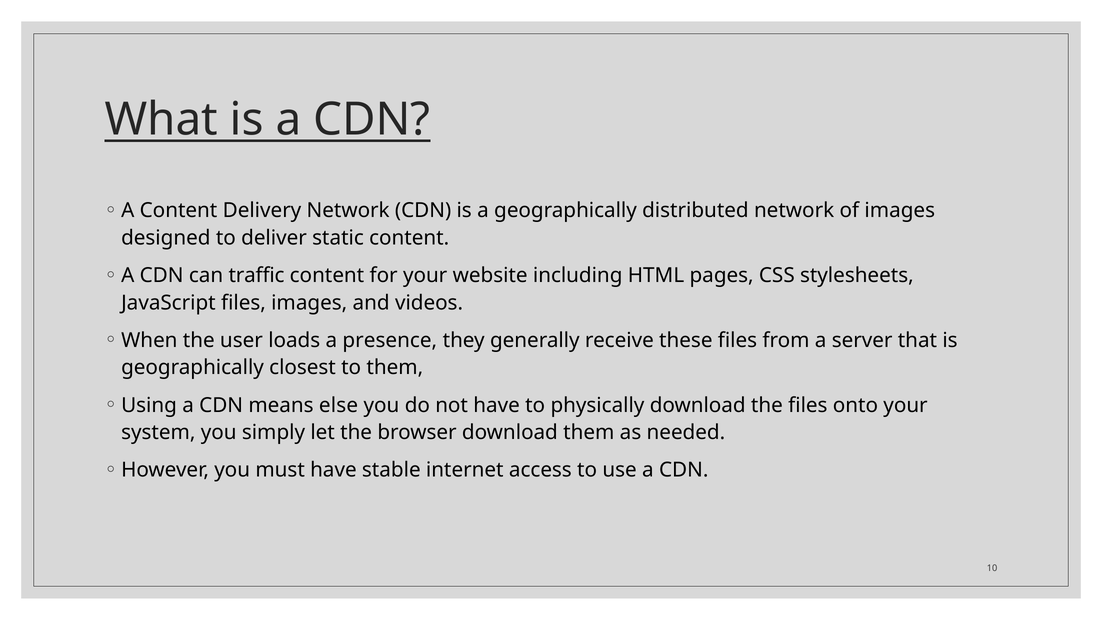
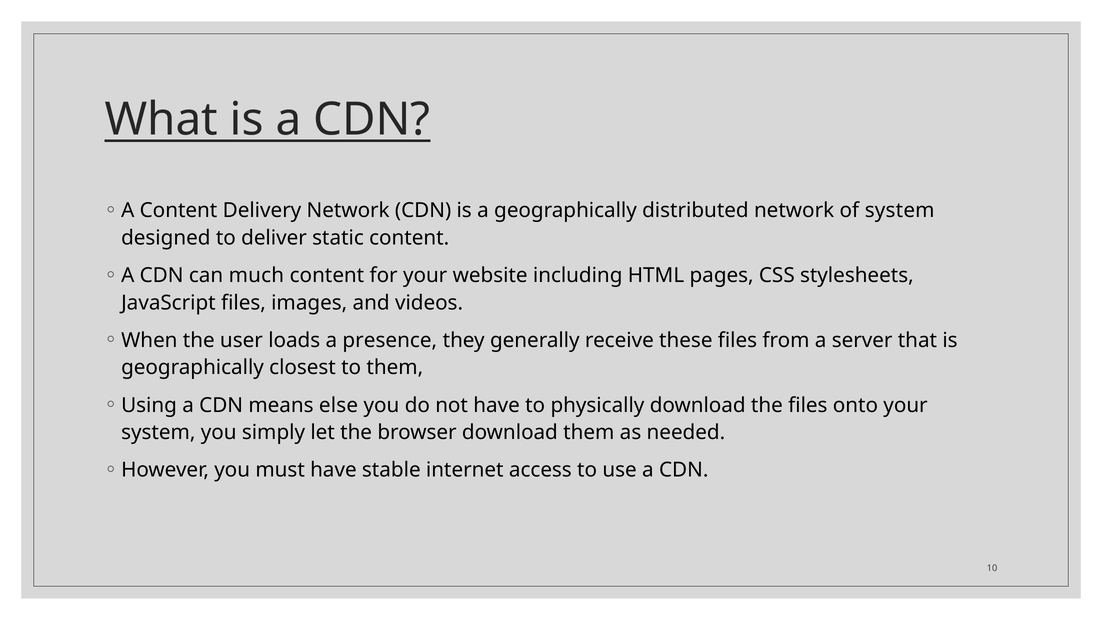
of images: images -> system
traffic: traffic -> much
